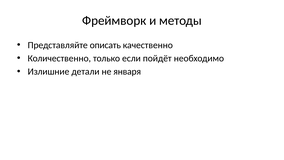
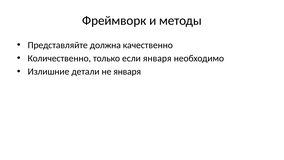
описать: описать -> должна
если пойдёт: пойдёт -> января
